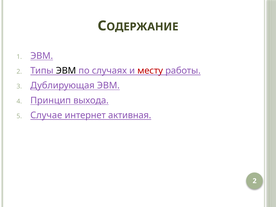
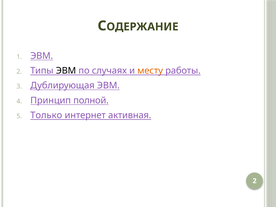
месту colour: red -> orange
выхода: выхода -> полной
Случае: Случае -> Только
